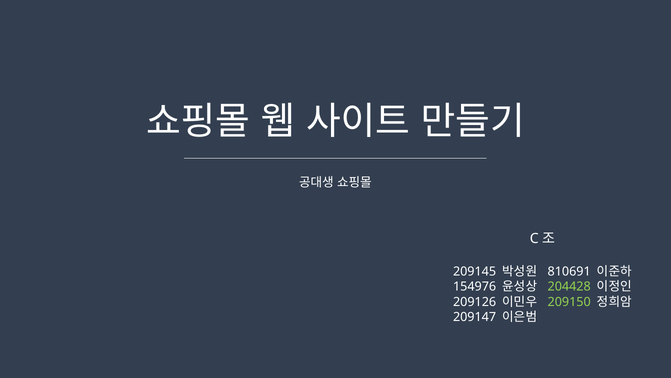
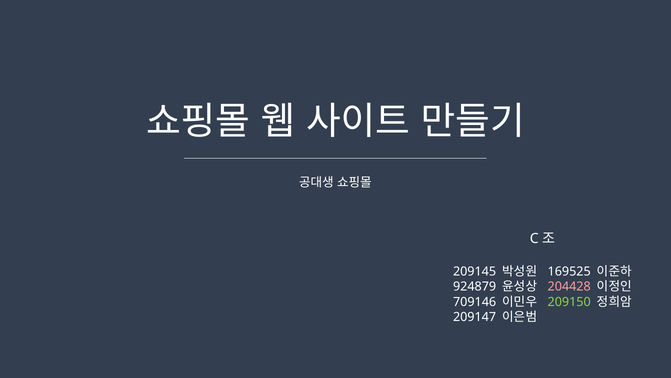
810691: 810691 -> 169525
154976: 154976 -> 924879
204428 colour: light green -> pink
209126: 209126 -> 709146
